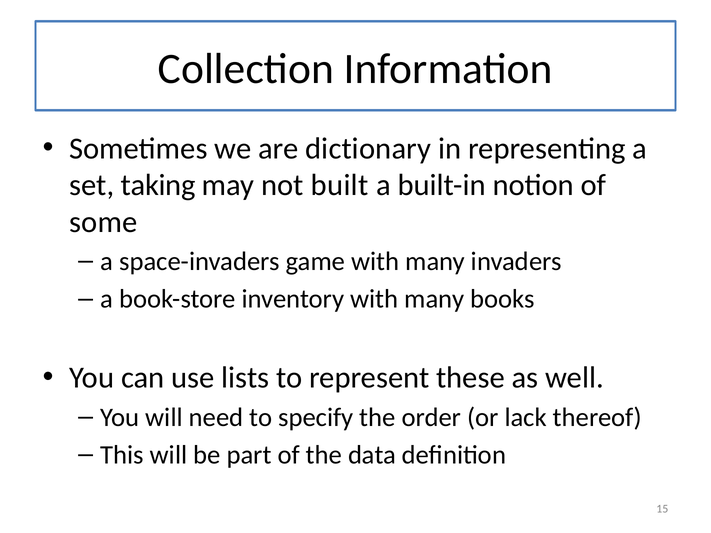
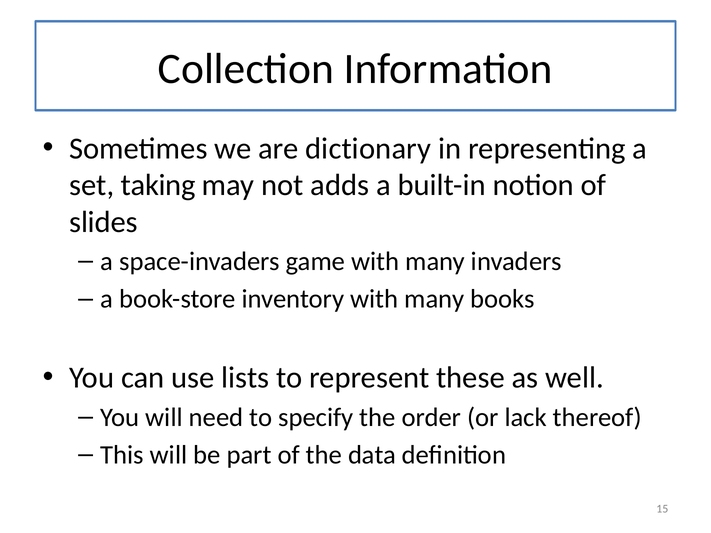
built: built -> adds
some: some -> slides
